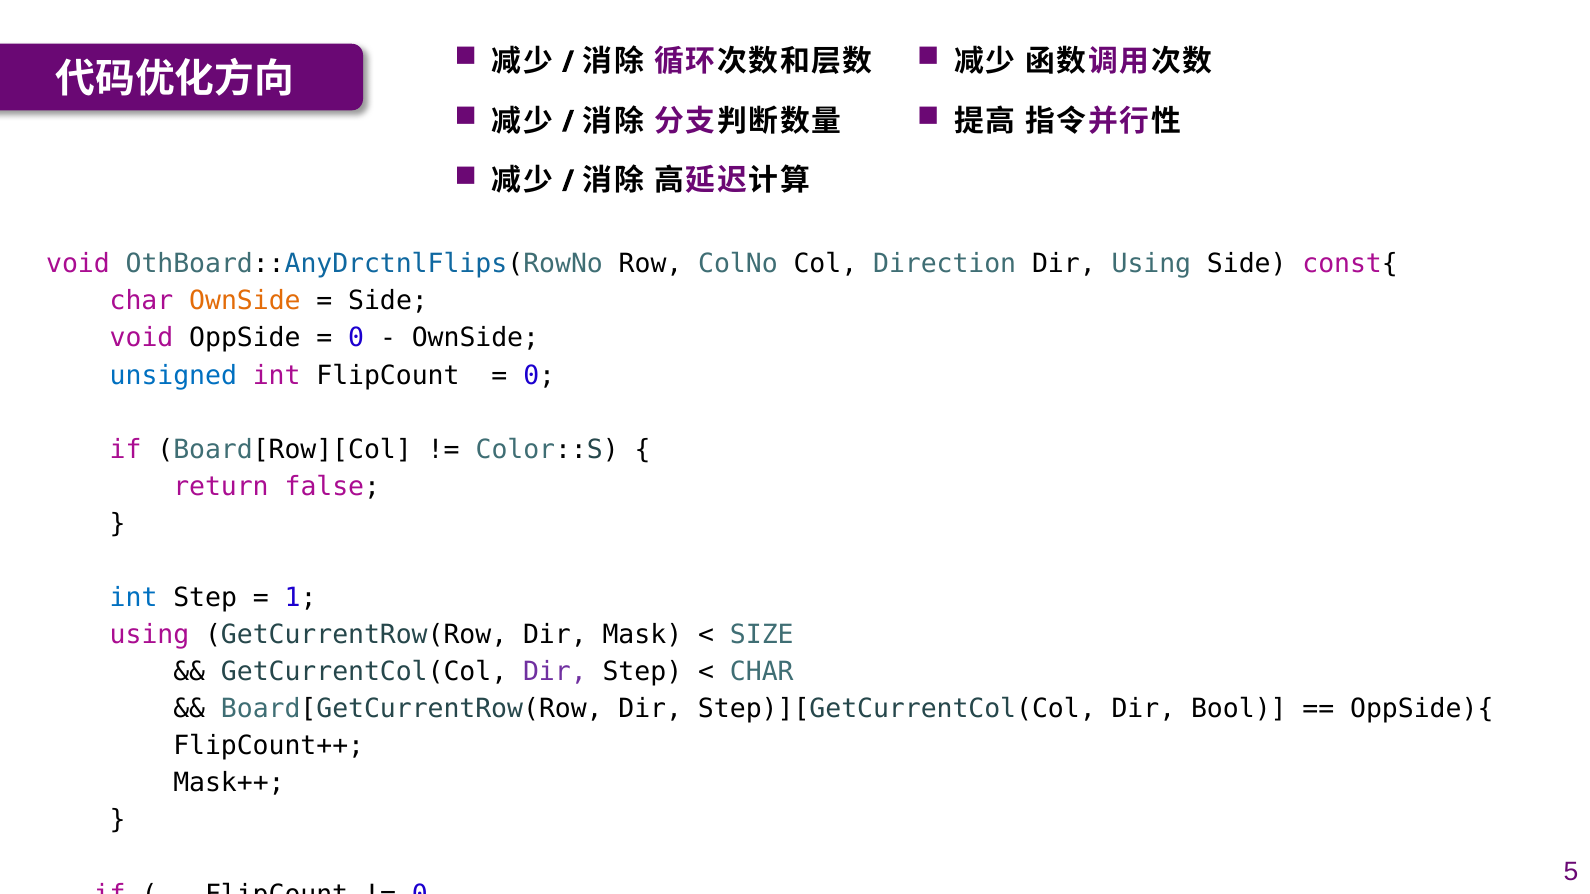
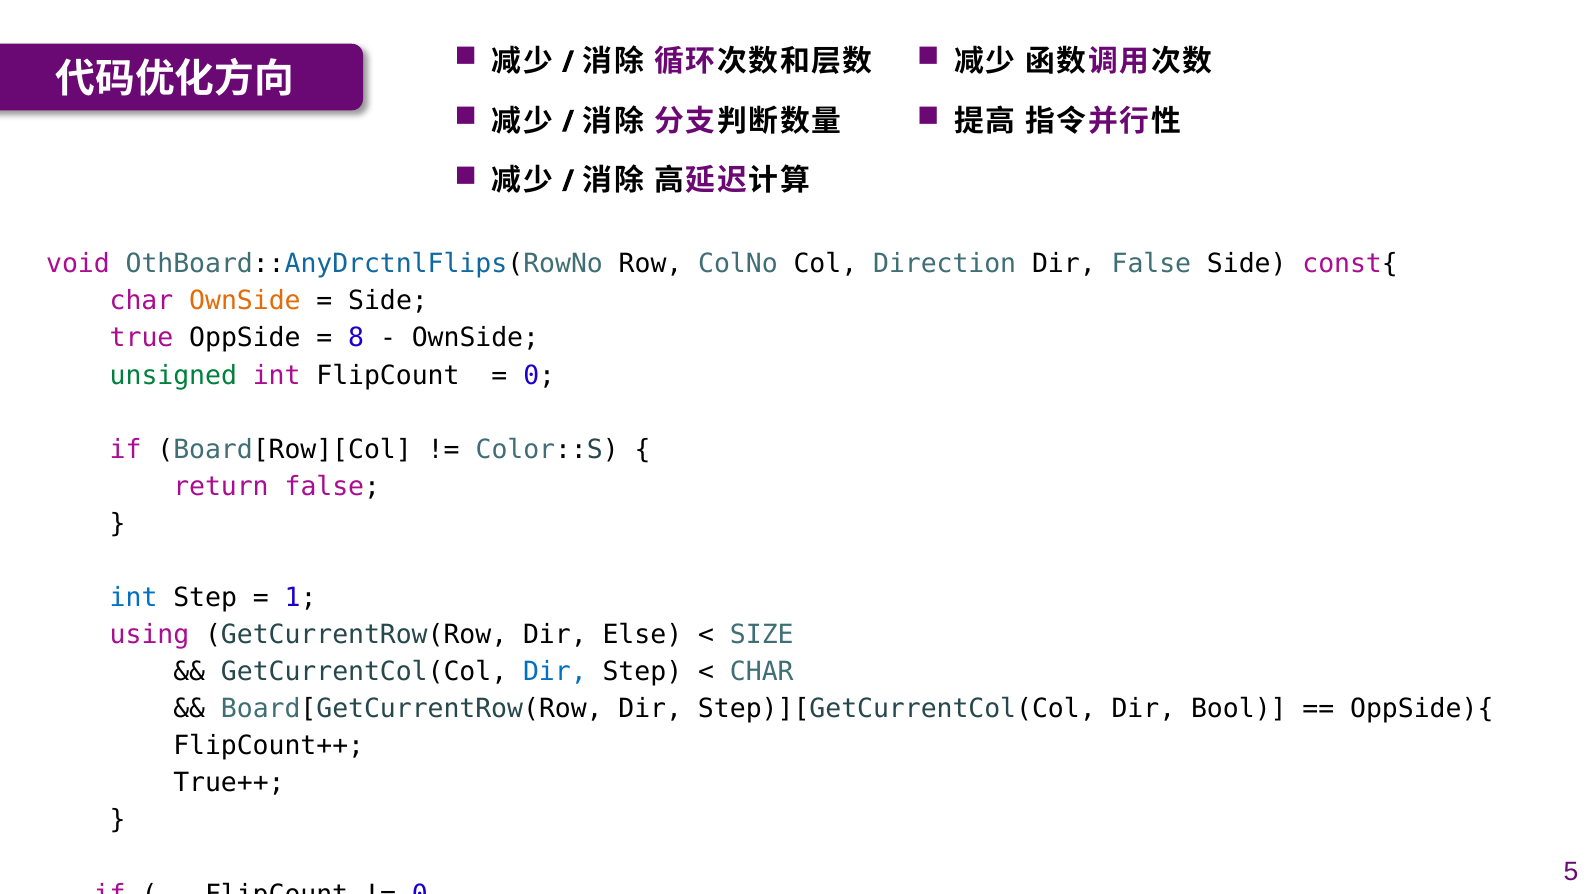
Dir Using: Using -> False
void at (142, 338): void -> true
0 at (356, 338): 0 -> 8
unsigned colour: blue -> green
Dir Mask: Mask -> Else
Dir at (555, 672) colour: purple -> blue
Mask++: Mask++ -> True++
